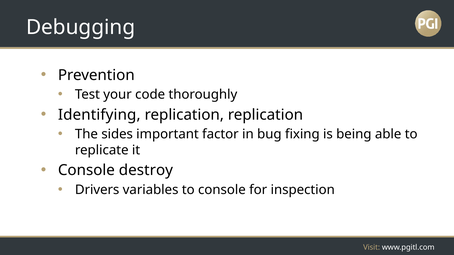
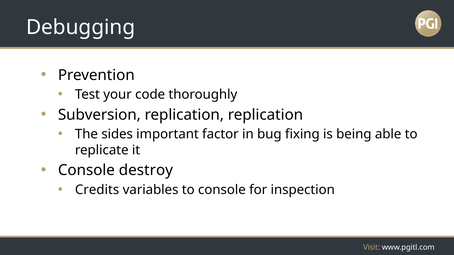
Identifying: Identifying -> Subversion
Drivers: Drivers -> Credits
